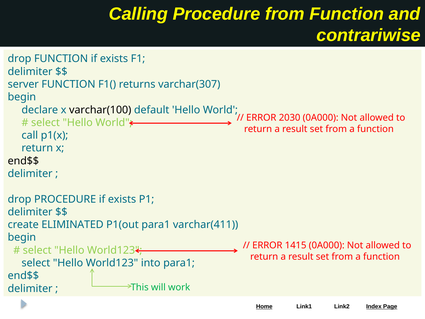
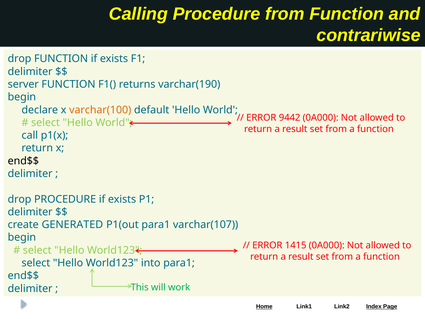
varchar(307: varchar(307 -> varchar(190
varchar(100 colour: black -> orange
2030: 2030 -> 9442
ELIMINATED: ELIMINATED -> GENERATED
varchar(411: varchar(411 -> varchar(107
